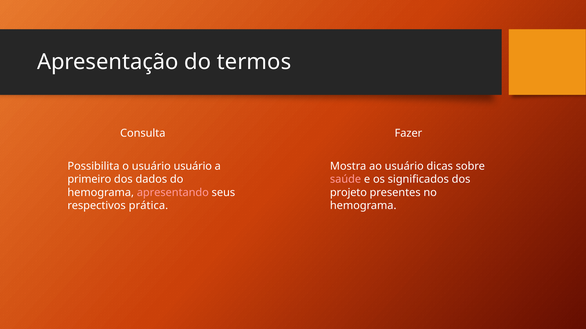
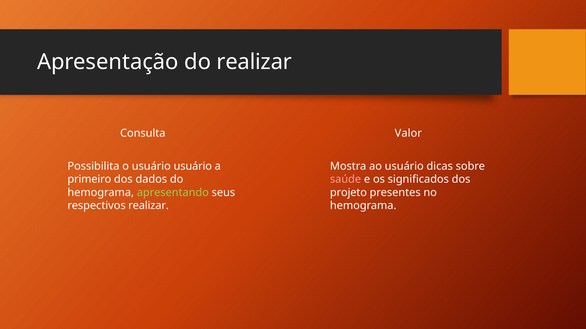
do termos: termos -> realizar
Fazer: Fazer -> Valor
apresentando colour: pink -> light green
respectivos prática: prática -> realizar
